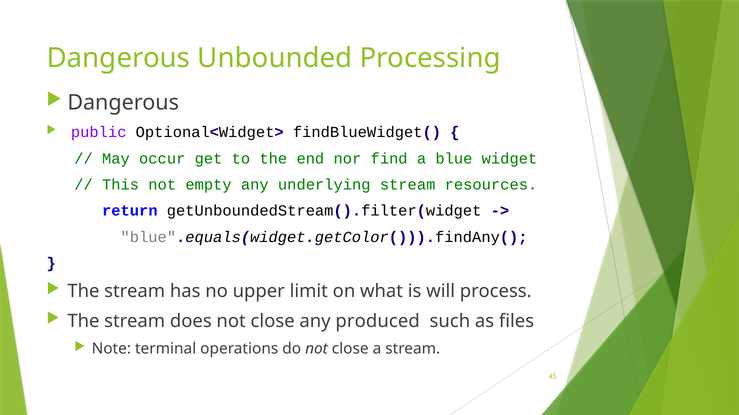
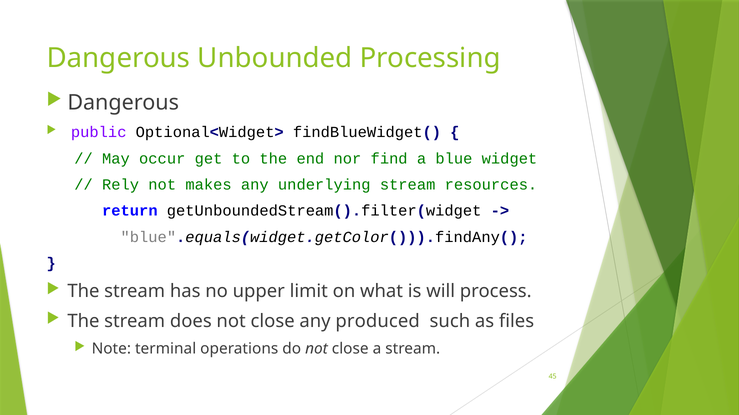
This: This -> Rely
empty: empty -> makes
